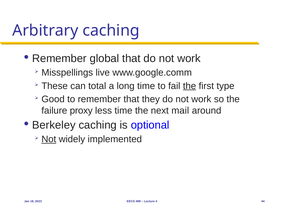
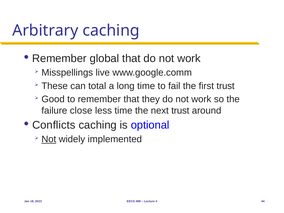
the at (190, 86) underline: present -> none
first type: type -> trust
proxy: proxy -> close
next mail: mail -> trust
Berkeley: Berkeley -> Conflicts
